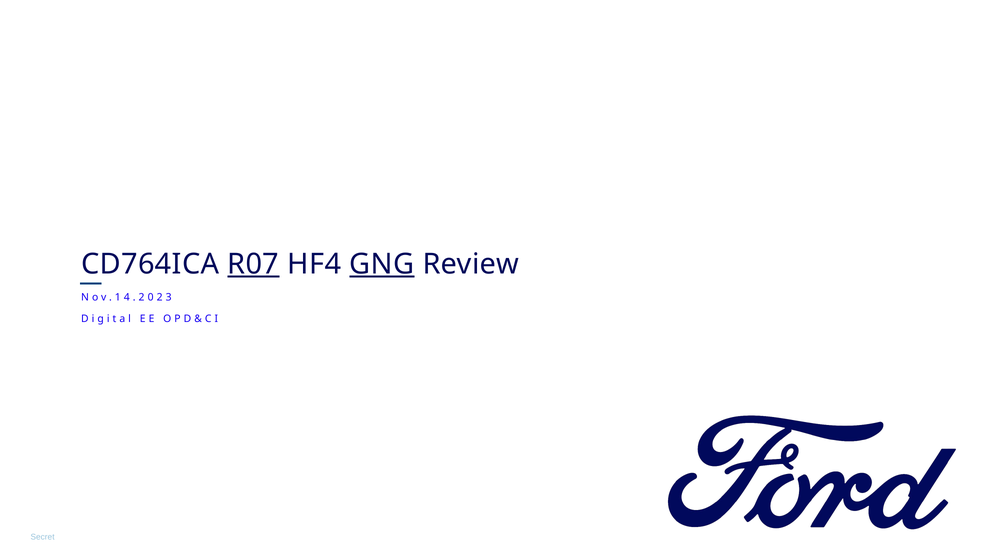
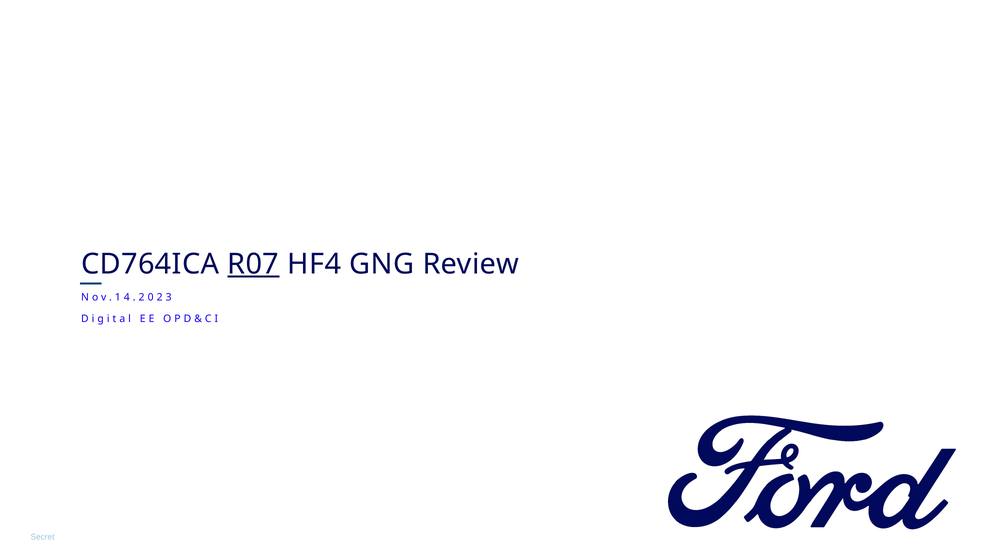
GNG underline: present -> none
